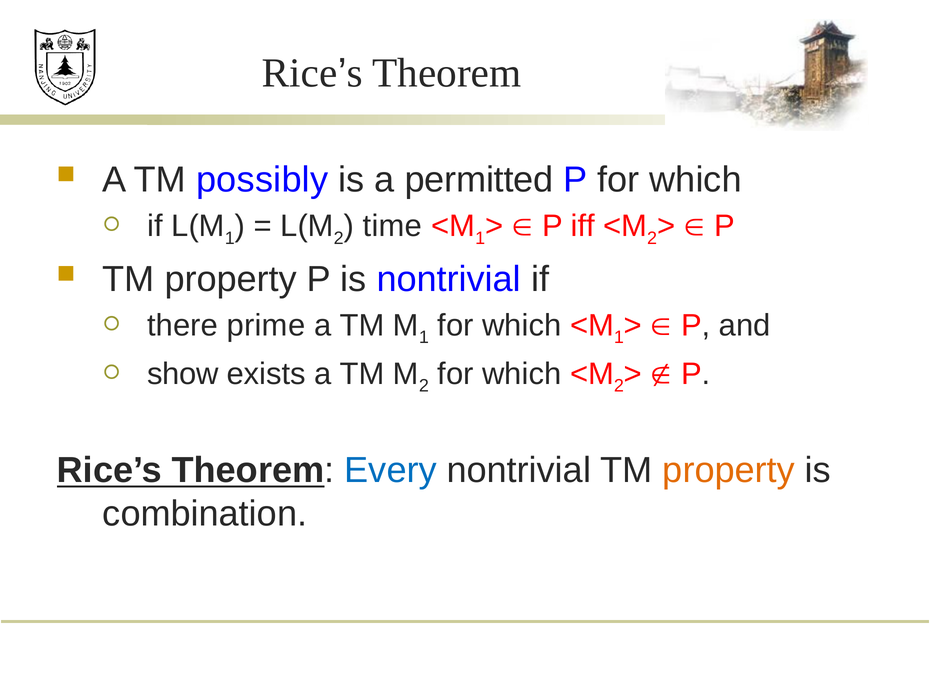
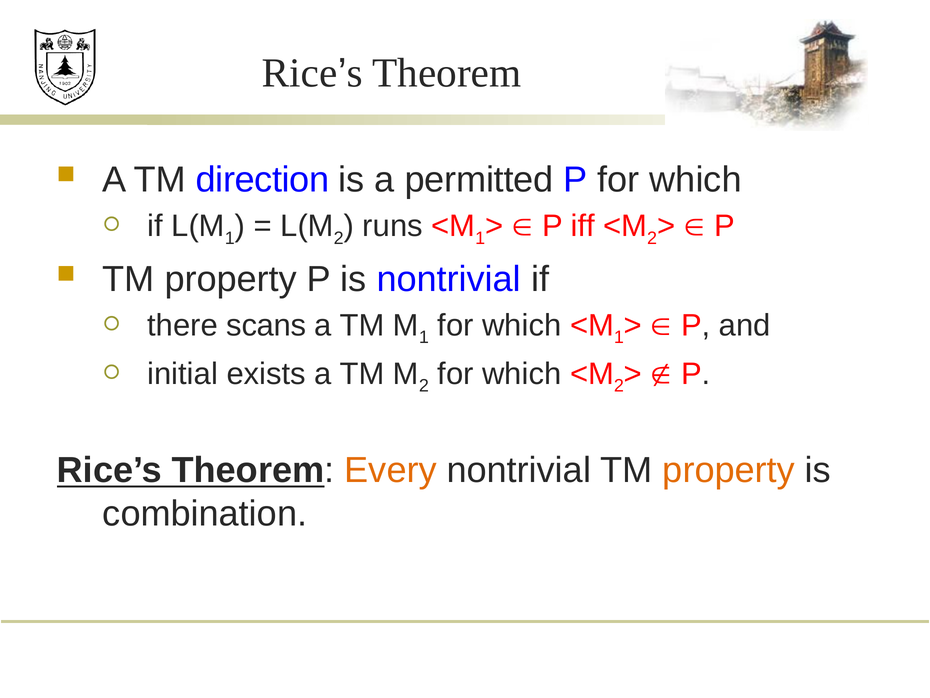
possibly: possibly -> direction
time: time -> runs
prime: prime -> scans
show: show -> initial
Every colour: blue -> orange
